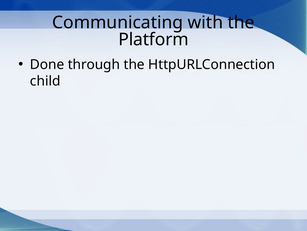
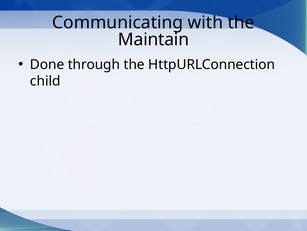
Platform: Platform -> Maintain
